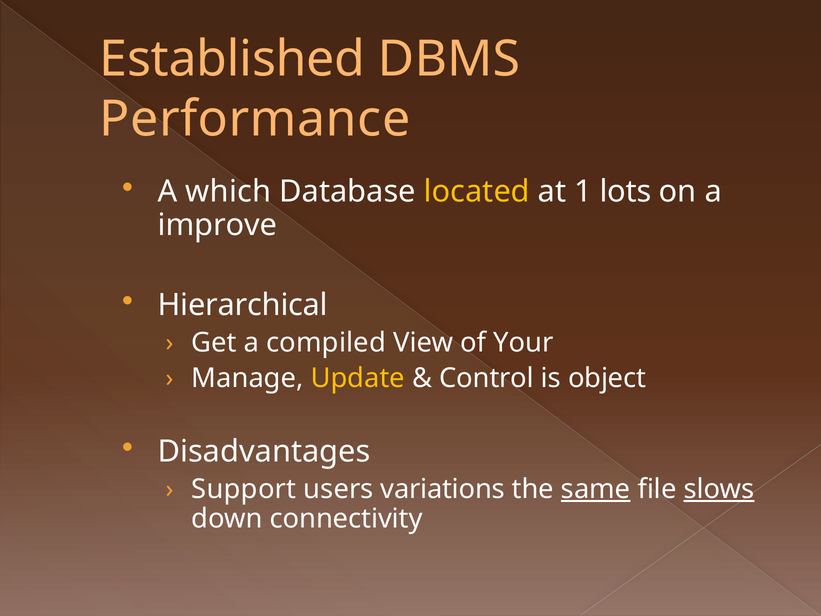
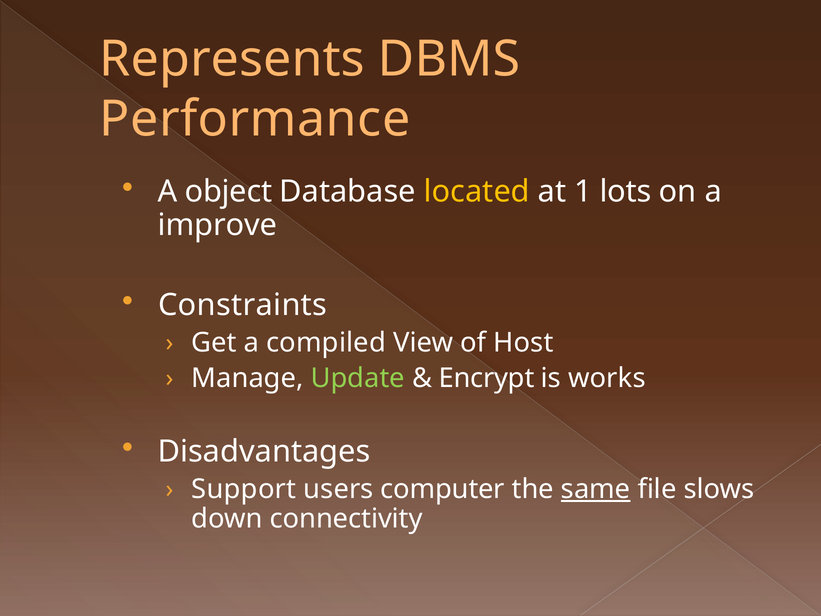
Established: Established -> Represents
which: which -> object
Hierarchical: Hierarchical -> Constraints
Your: Your -> Host
Update colour: yellow -> light green
Control: Control -> Encrypt
object: object -> works
variations: variations -> computer
slows underline: present -> none
